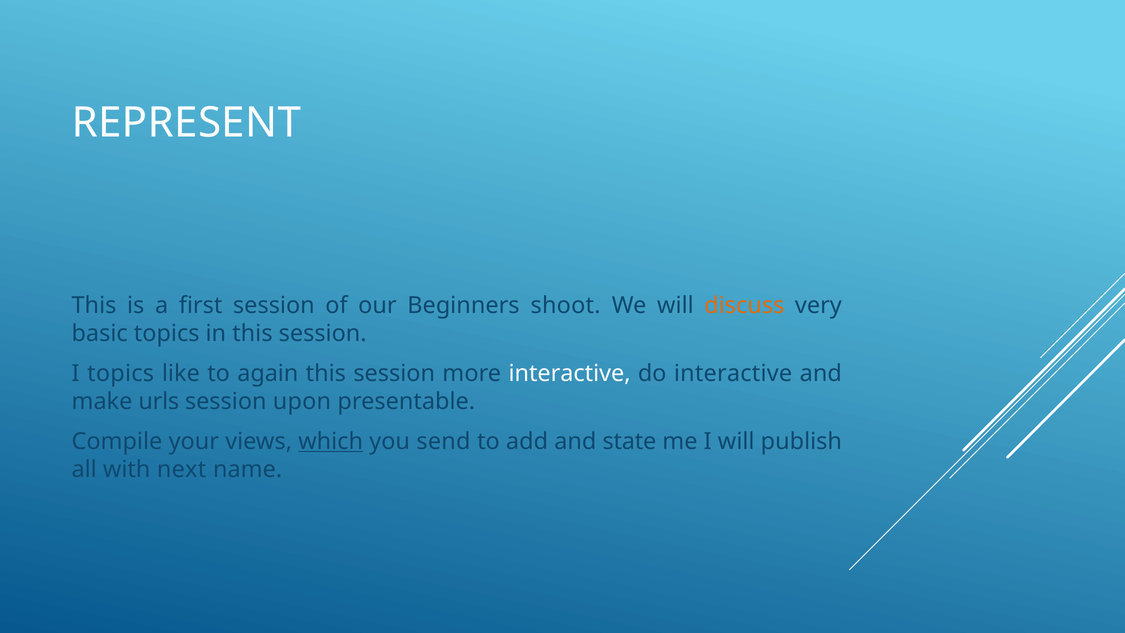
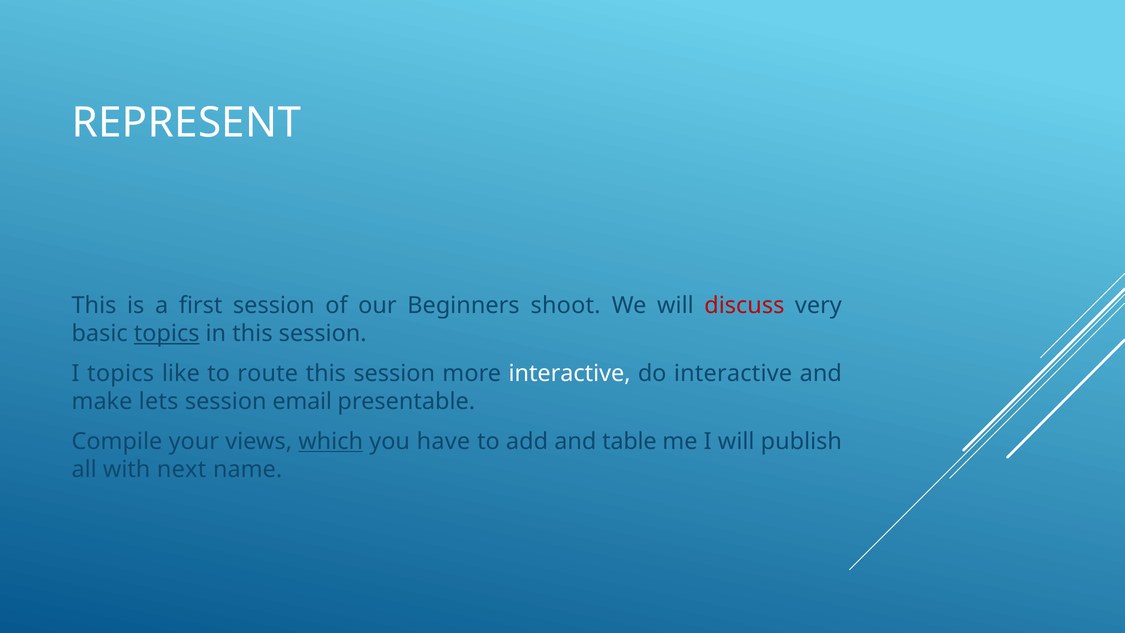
discuss colour: orange -> red
topics at (167, 333) underline: none -> present
again: again -> route
urls: urls -> lets
upon: upon -> email
send: send -> have
state: state -> table
